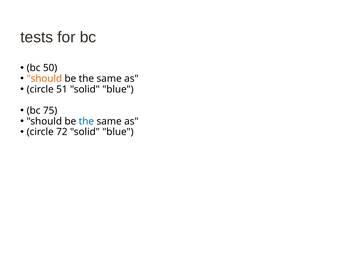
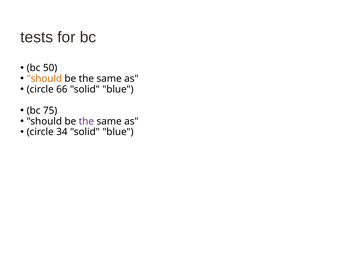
51: 51 -> 66
the at (86, 121) colour: blue -> purple
72: 72 -> 34
